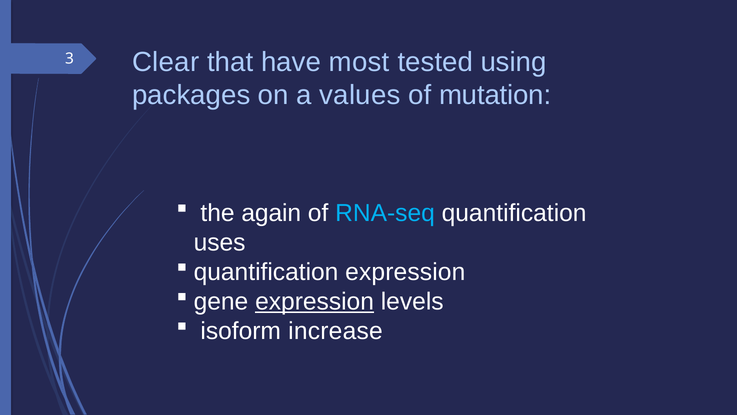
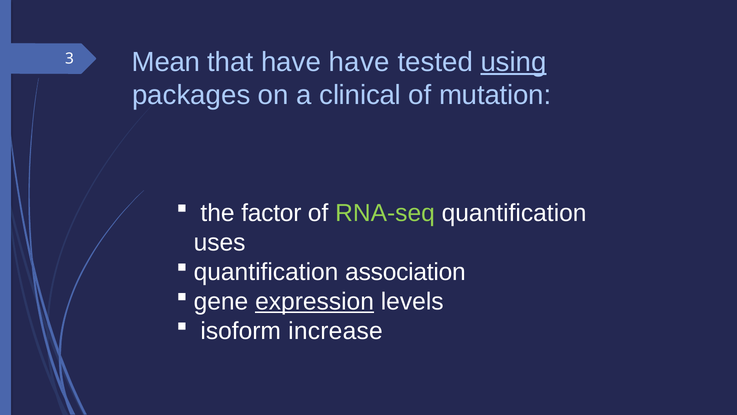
Clear: Clear -> Mean
have most: most -> have
using underline: none -> present
values: values -> clinical
again: again -> factor
RNA-seq colour: light blue -> light green
expression at (405, 272): expression -> association
